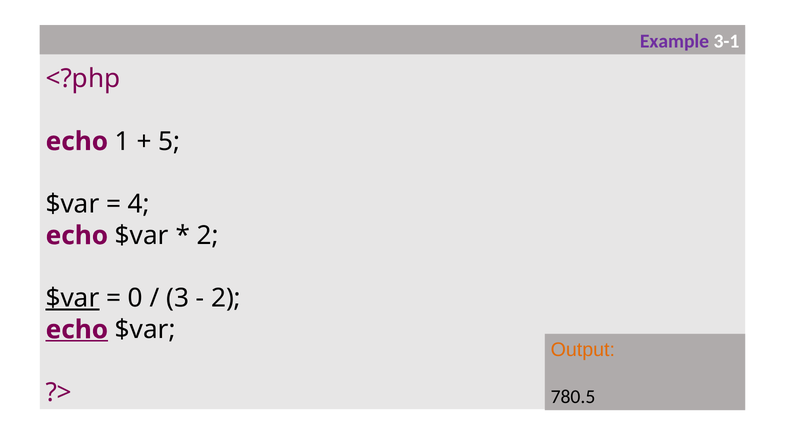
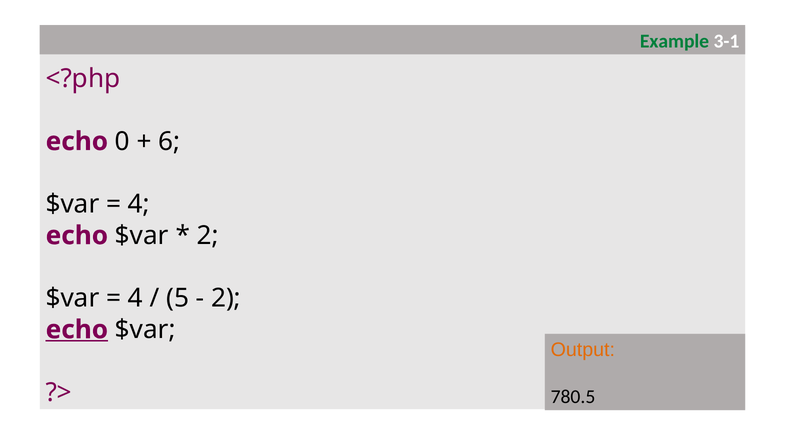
Example colour: purple -> green
1: 1 -> 0
5: 5 -> 6
$var at (73, 299) underline: present -> none
0 at (135, 299): 0 -> 4
3: 3 -> 5
